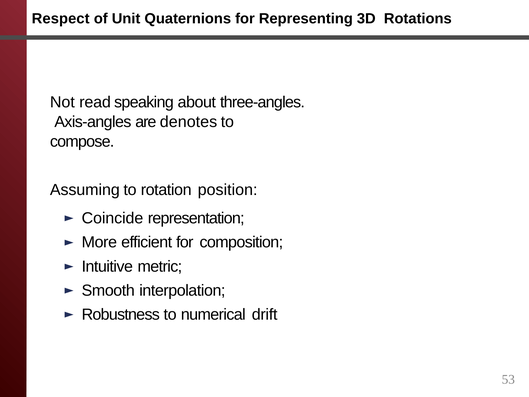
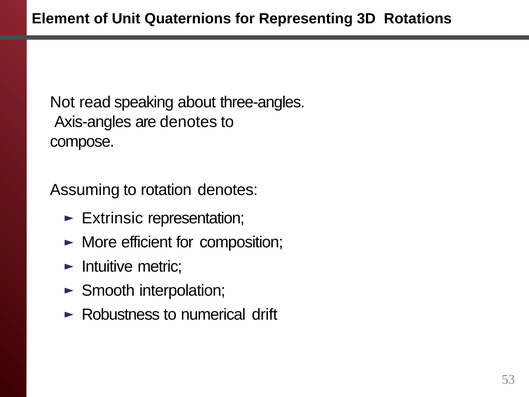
Respect: Respect -> Element
rotation position: position -> denotes
Coincide: Coincide -> Extrinsic
